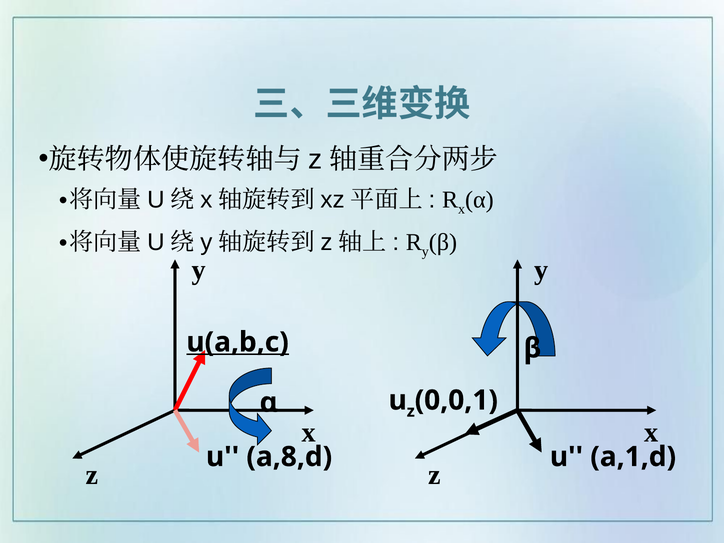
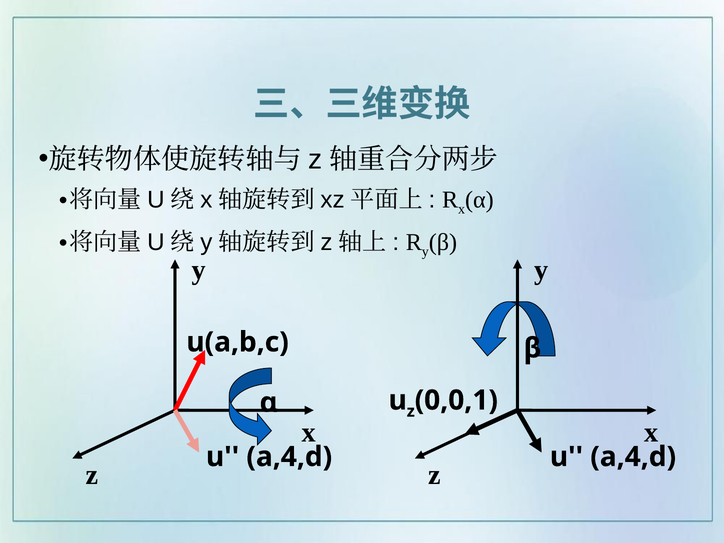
u(a,b,c underline: present -> none
a,8,d at (289, 457): a,8,d -> a,4,d
a,1,d at (633, 457): a,1,d -> a,4,d
